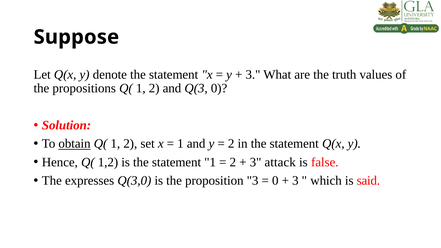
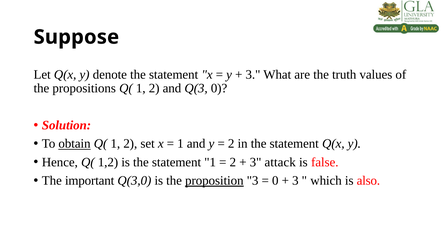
expresses: expresses -> important
proposition underline: none -> present
said: said -> also
